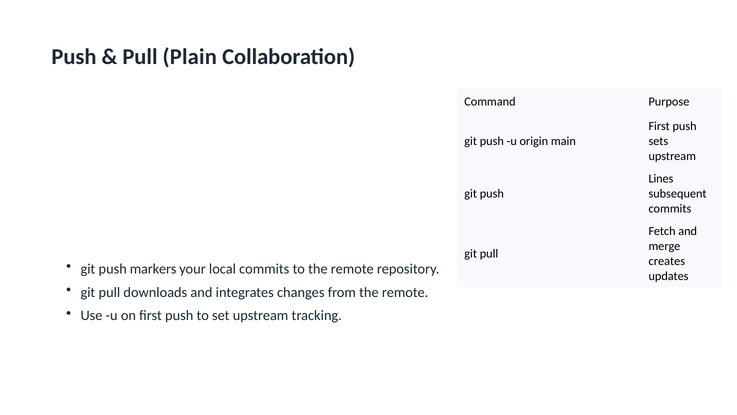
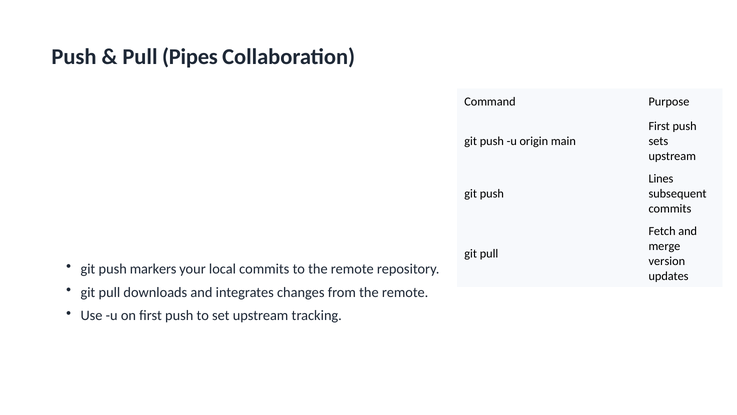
Plain: Plain -> Pipes
creates: creates -> version
